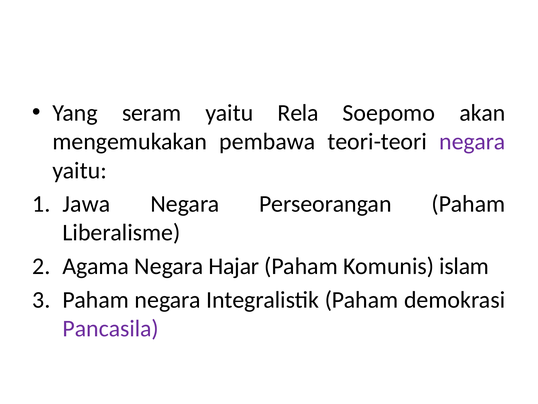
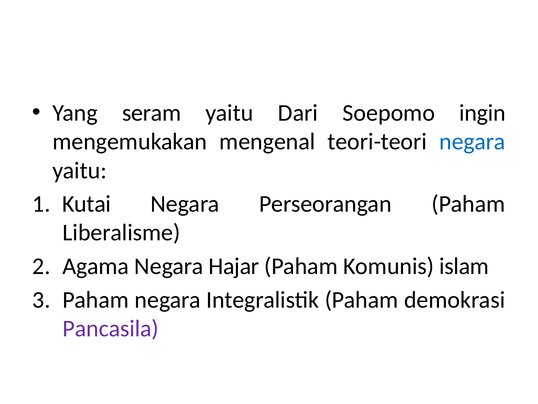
Rela: Rela -> Dari
akan: akan -> ingin
pembawa: pembawa -> mengenal
negara at (472, 142) colour: purple -> blue
Jawa: Jawa -> Kutai
